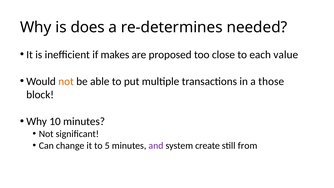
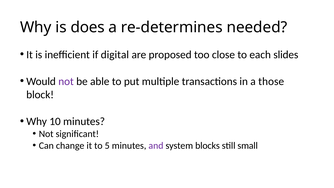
makes: makes -> digital
value: value -> slides
not at (66, 81) colour: orange -> purple
create: create -> blocks
from: from -> small
